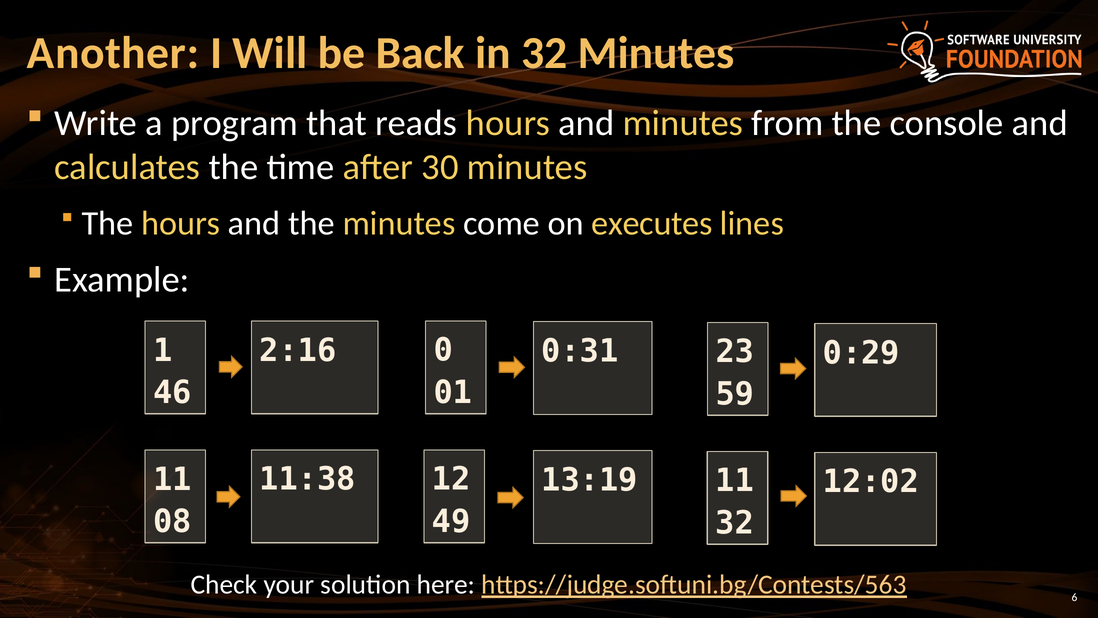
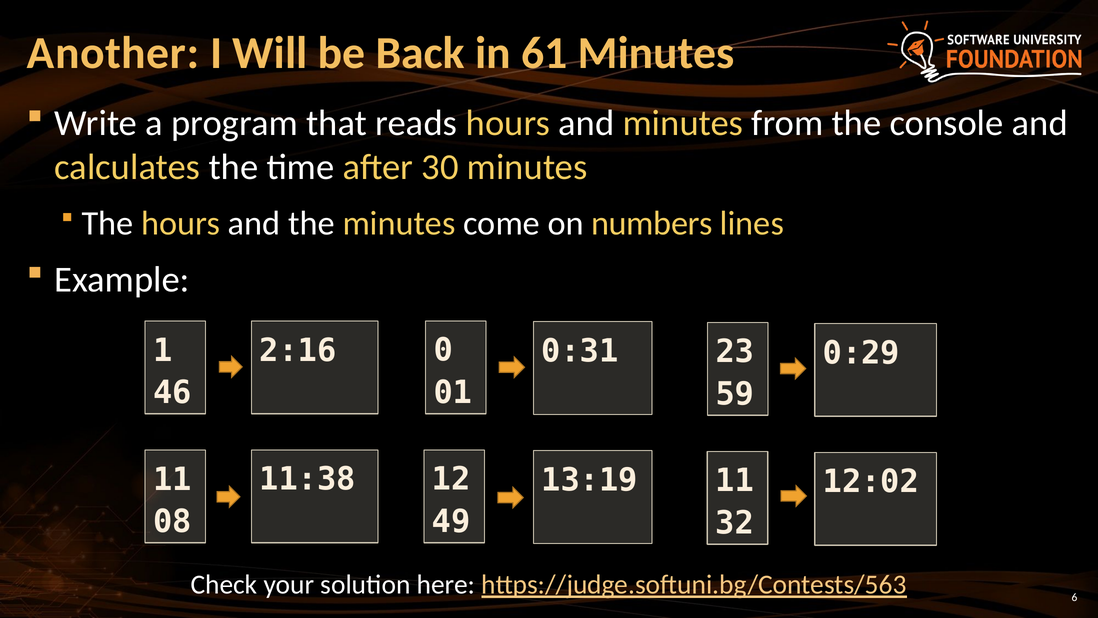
in 32: 32 -> 61
executes: executes -> numbers
